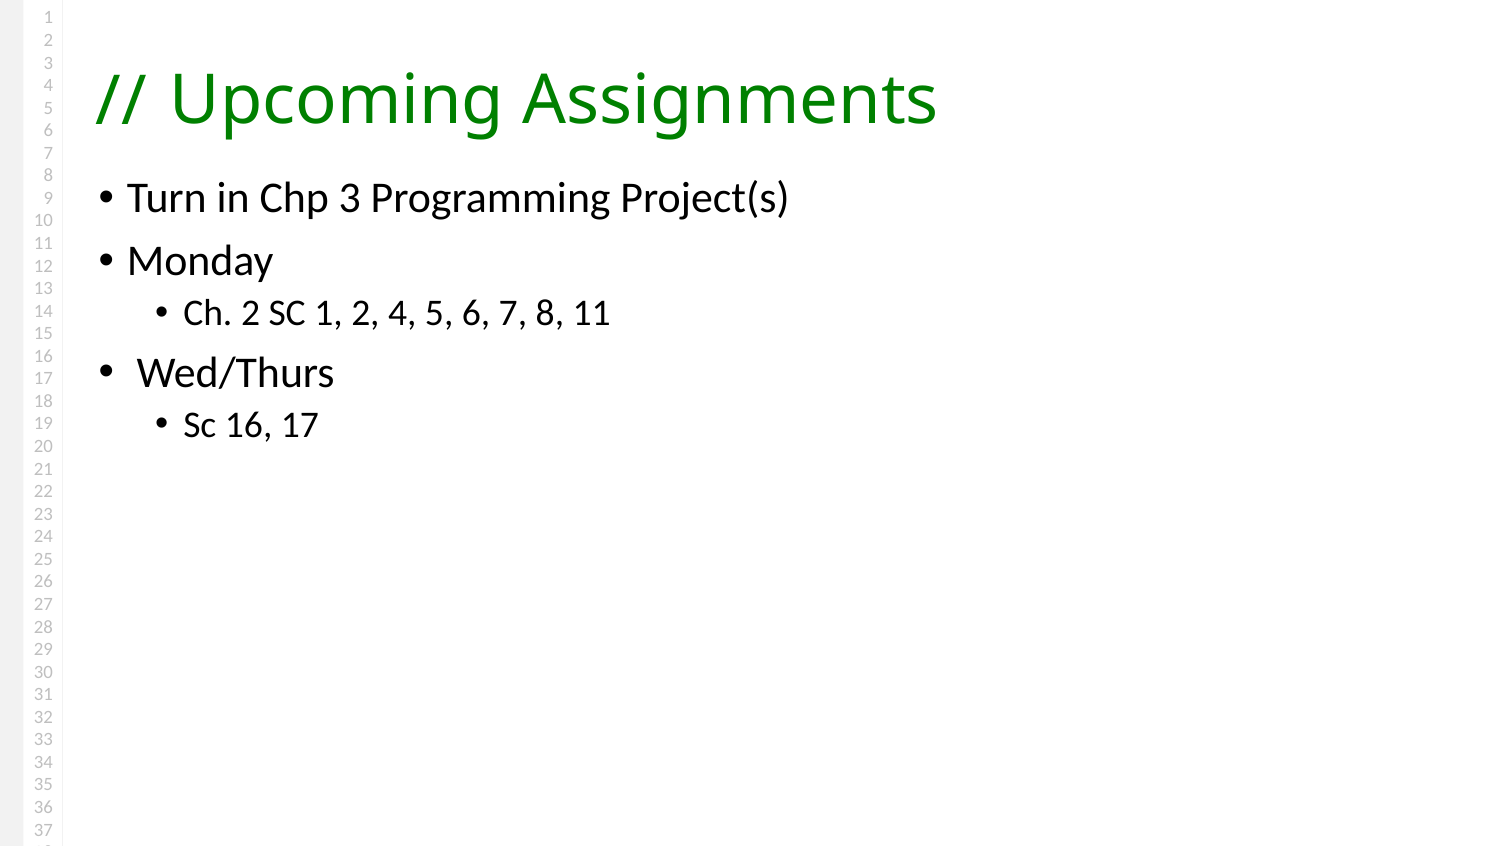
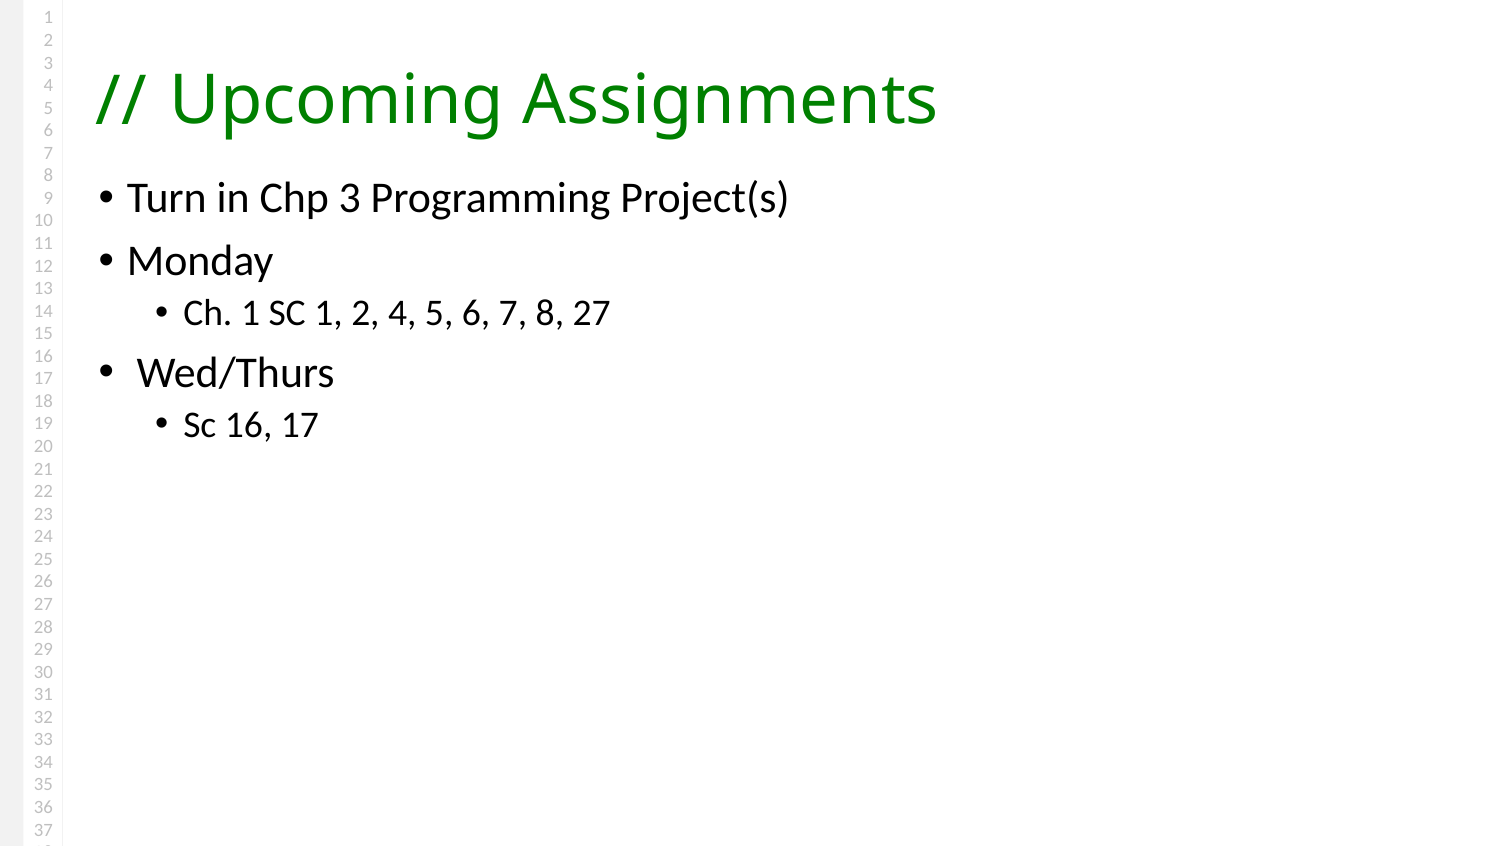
Ch 2: 2 -> 1
8 11: 11 -> 27
